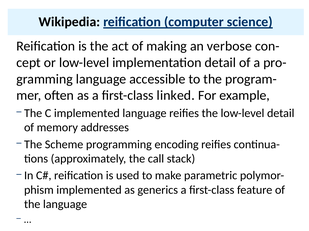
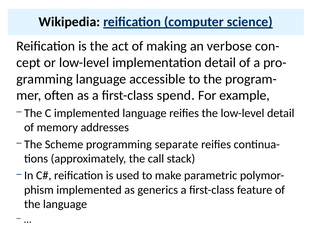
linked: linked -> spend
encoding: encoding -> separate
